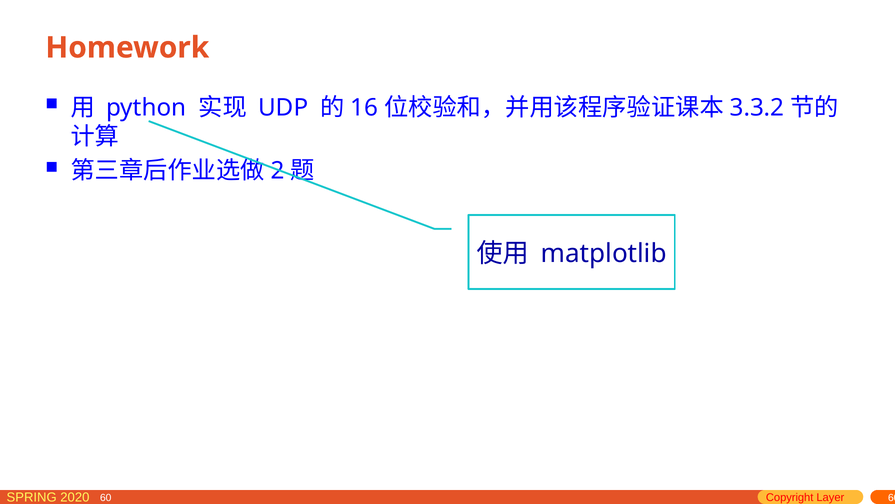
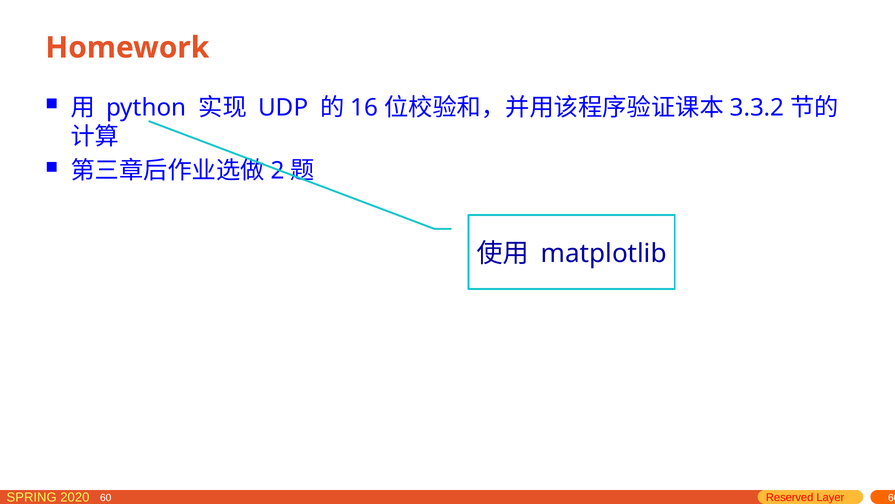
Copyright: Copyright -> Reserved
